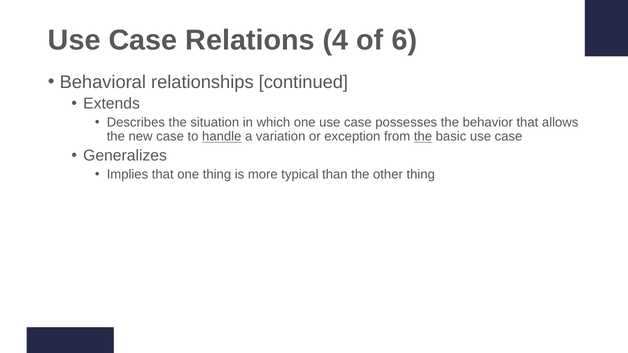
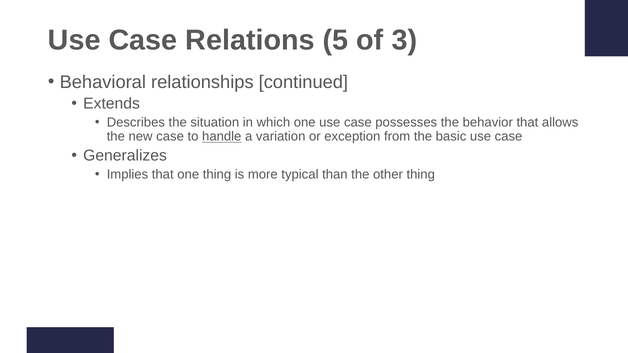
4: 4 -> 5
6: 6 -> 3
the at (423, 137) underline: present -> none
